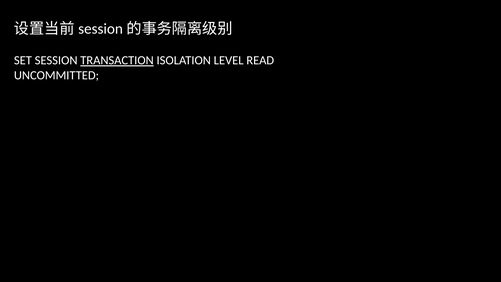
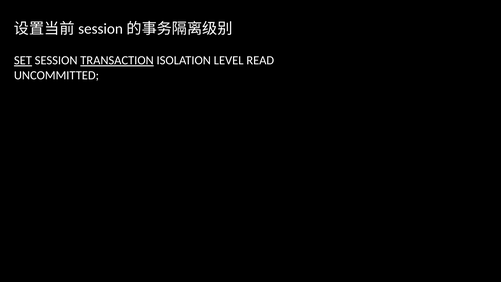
SET underline: none -> present
